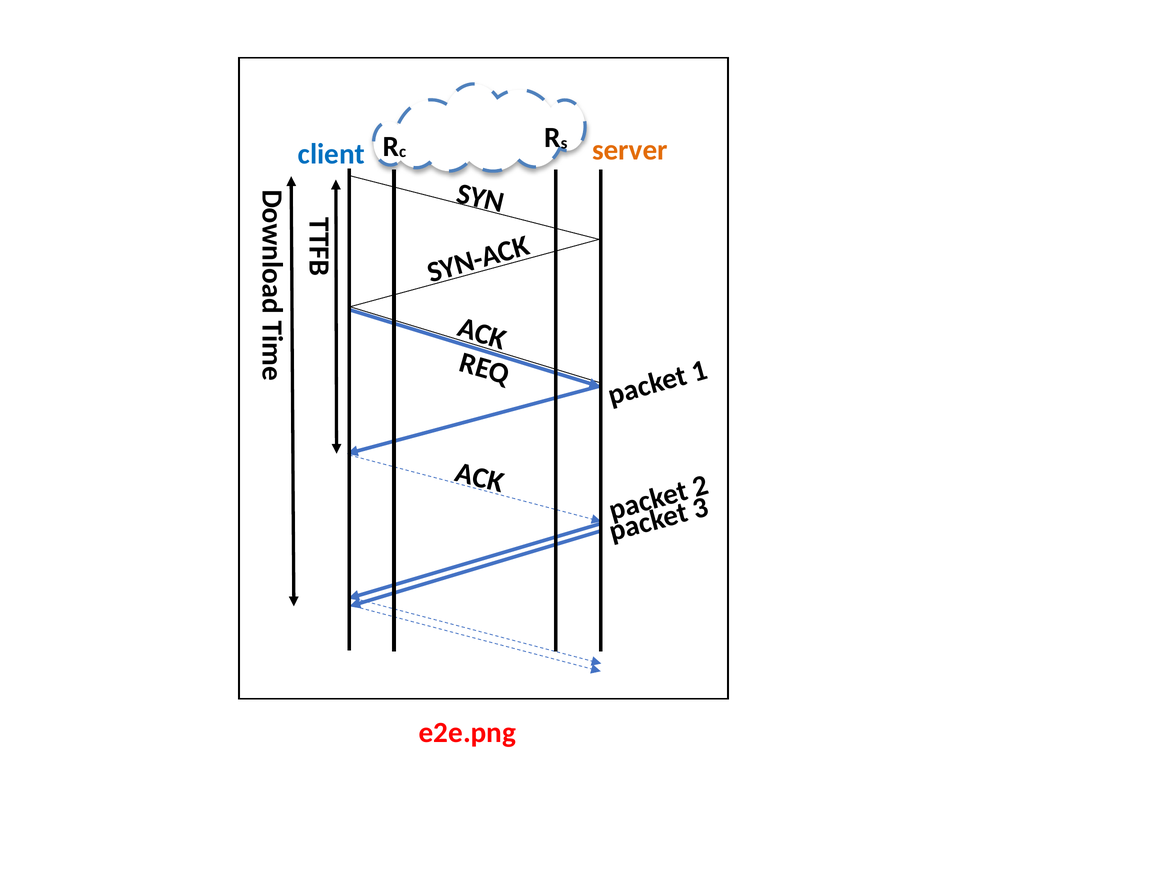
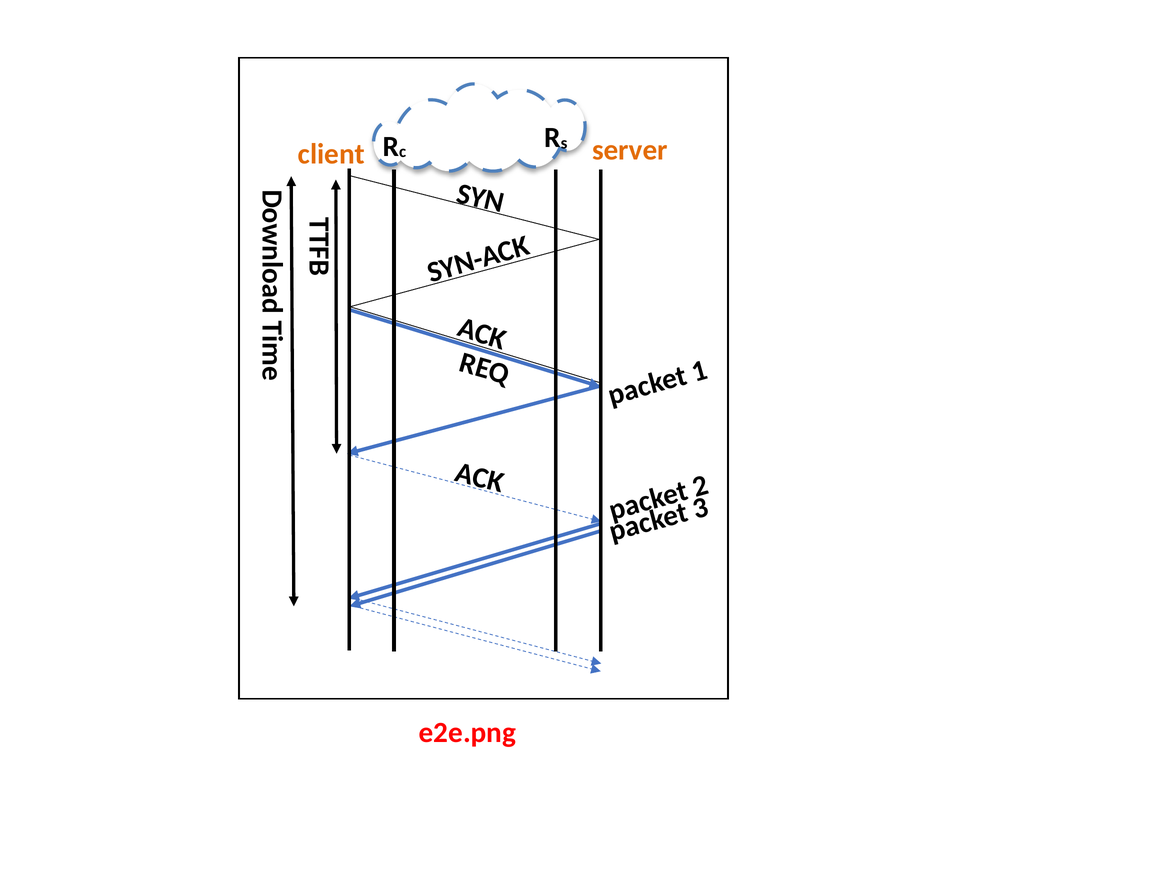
client colour: blue -> orange
